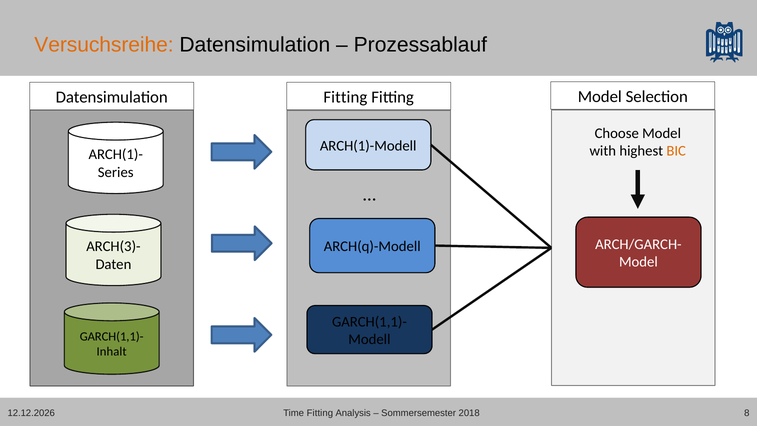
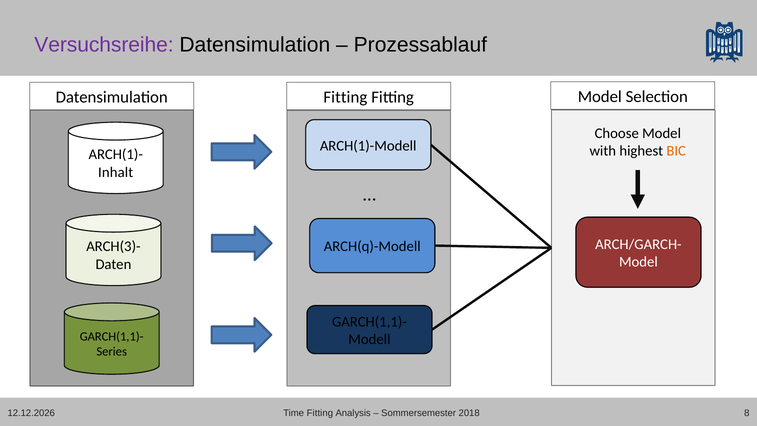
Versuchsreihe colour: orange -> purple
Series: Series -> Inhalt
Inhalt: Inhalt -> Series
